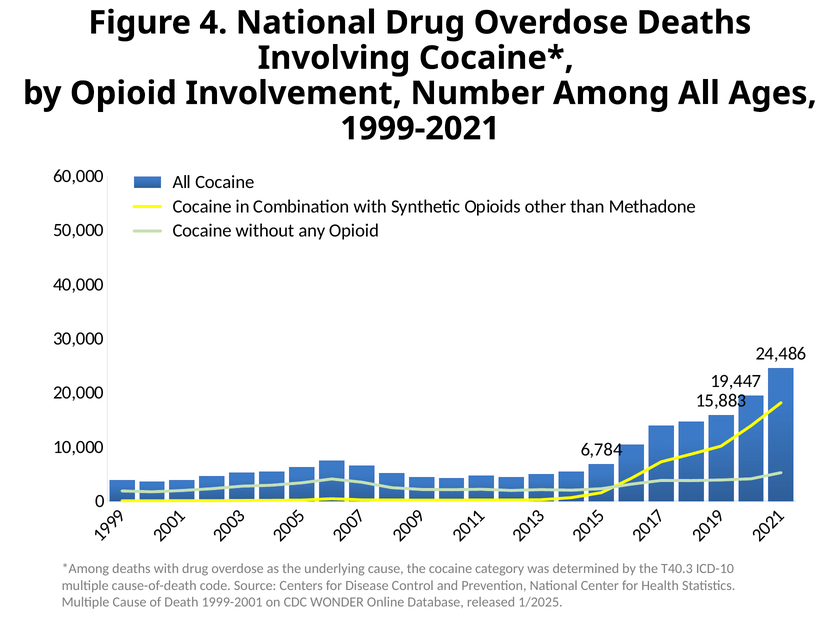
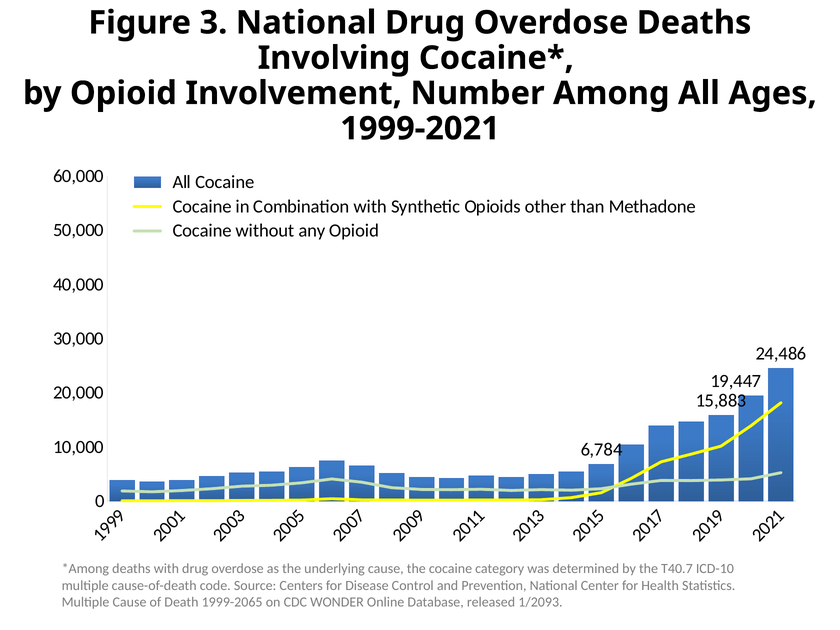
Figure 4: 4 -> 3
T40.3: T40.3 -> T40.7
1999-2001: 1999-2001 -> 1999-2065
1/2025: 1/2025 -> 1/2093
